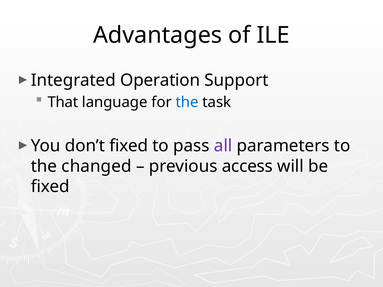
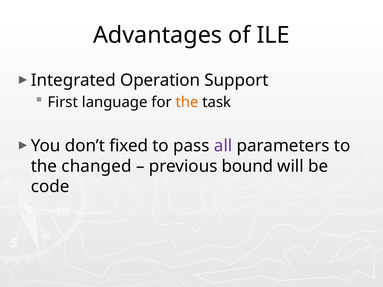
That: That -> First
the at (187, 102) colour: blue -> orange
access: access -> bound
fixed at (50, 187): fixed -> code
